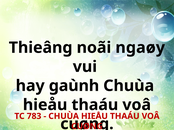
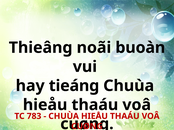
ngaøy: ngaøy -> buoàn
gaùnh: gaùnh -> tieáng
